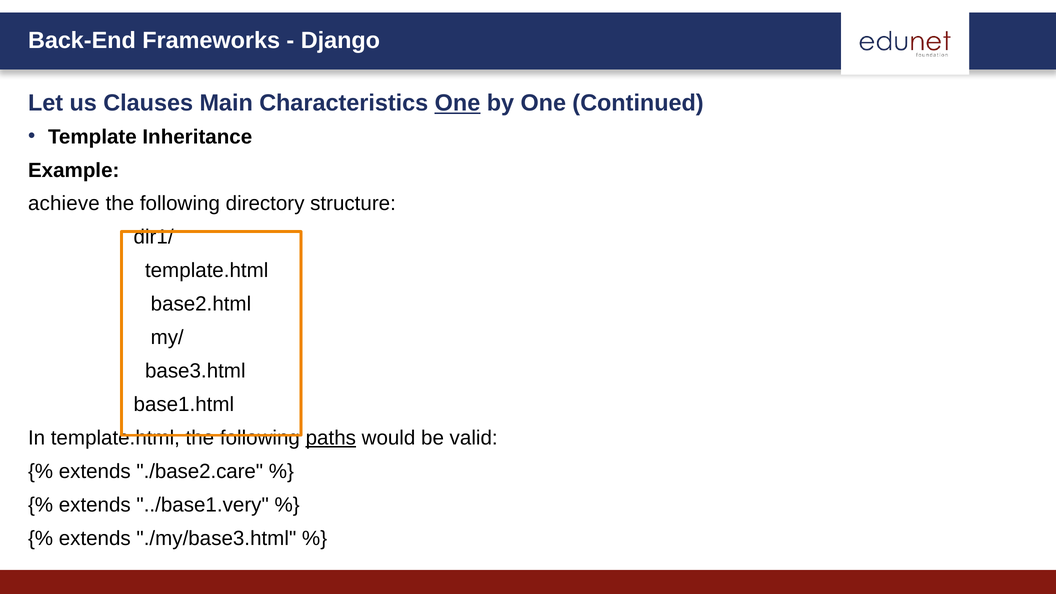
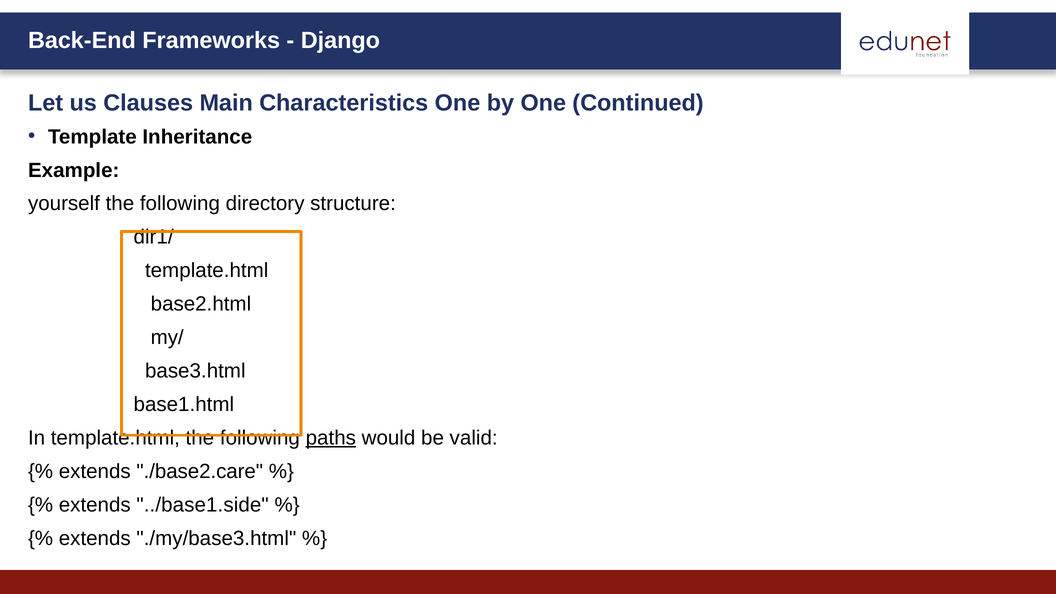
One at (458, 103) underline: present -> none
achieve: achieve -> yourself
../base1.very: ../base1.very -> ../base1.side
